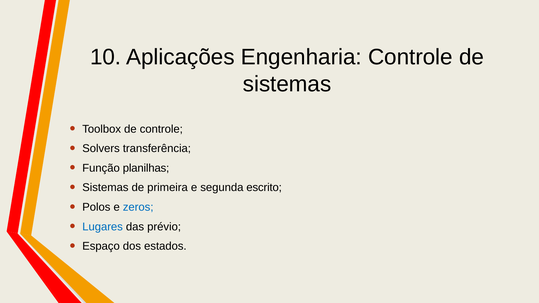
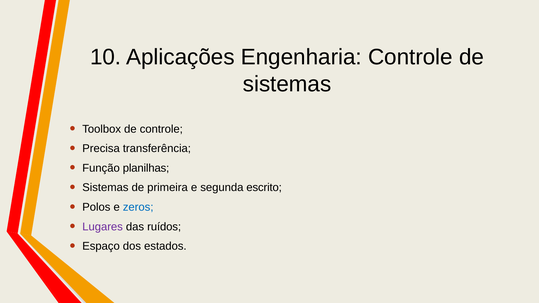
Solvers: Solvers -> Precisa
Lugares colour: blue -> purple
prévio: prévio -> ruídos
